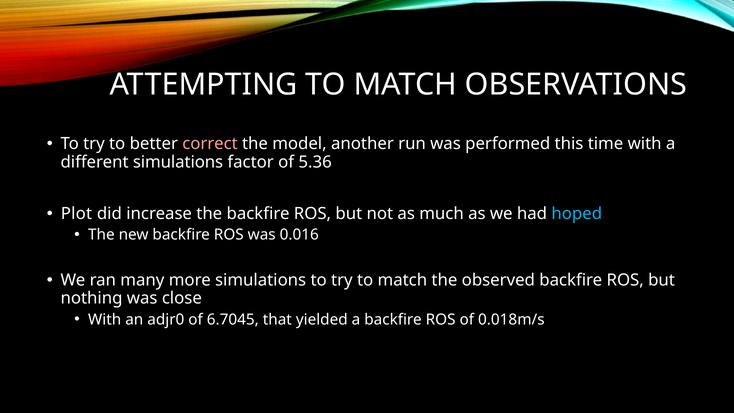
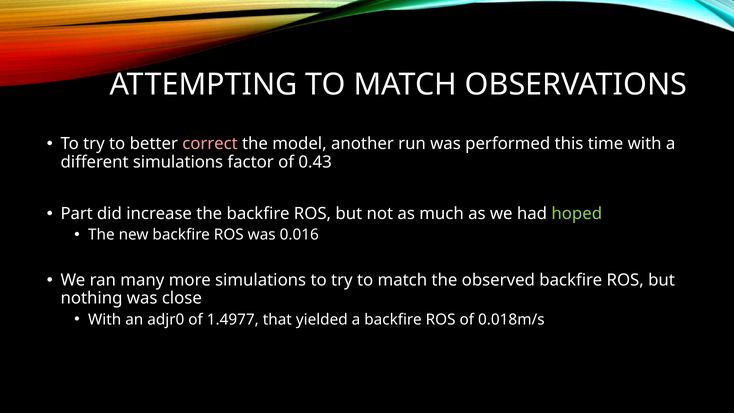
5.36: 5.36 -> 0.43
Plot: Plot -> Part
hoped colour: light blue -> light green
6.7045: 6.7045 -> 1.4977
